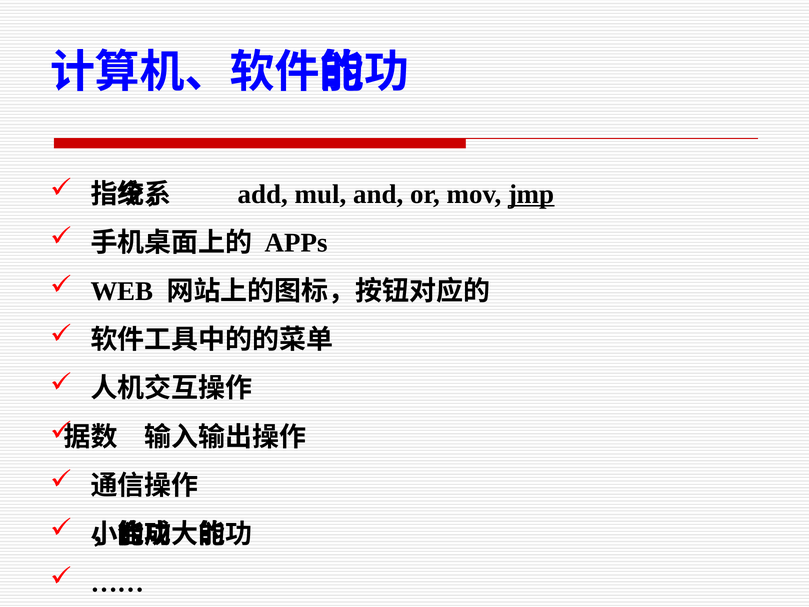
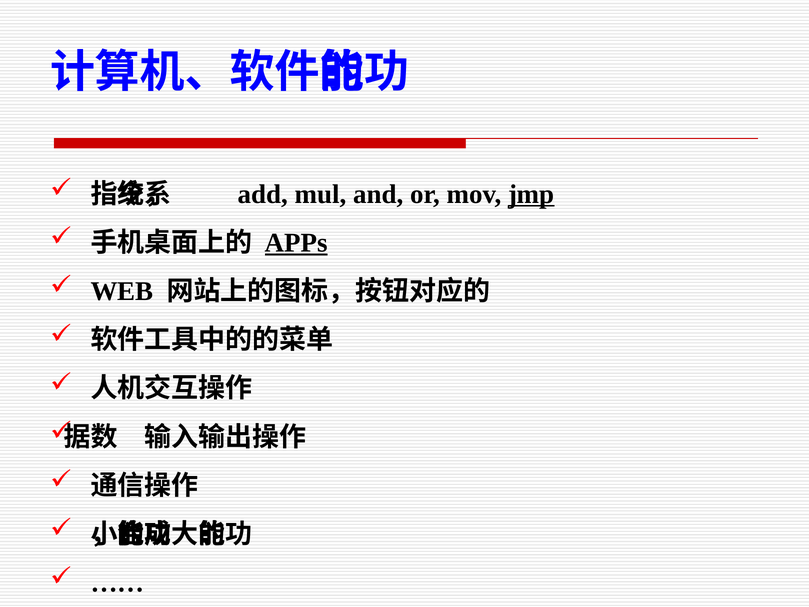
APPs underline: none -> present
